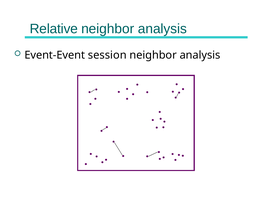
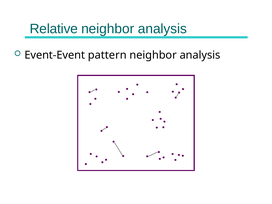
session: session -> pattern
